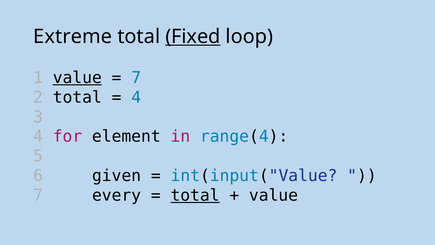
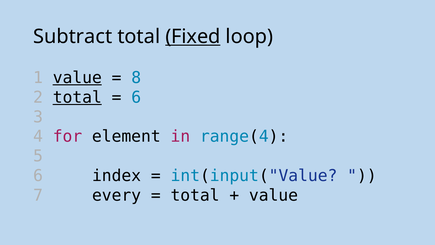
Extreme: Extreme -> Subtract
7 at (136, 78): 7 -> 8
total at (77, 97) underline: none -> present
4 at (136, 97): 4 -> 6
given: given -> index
total at (195, 195) underline: present -> none
